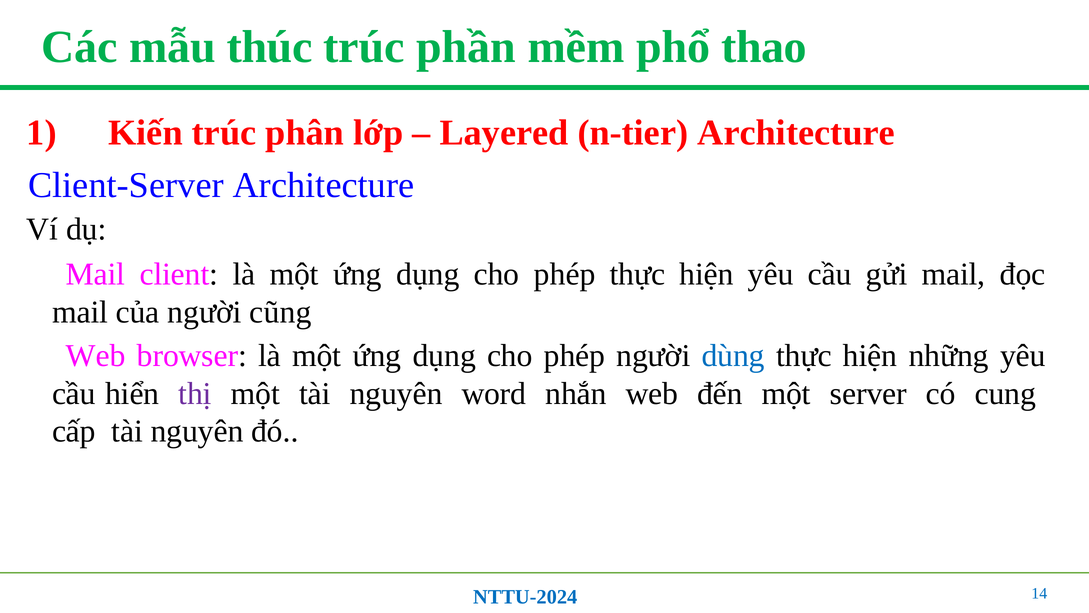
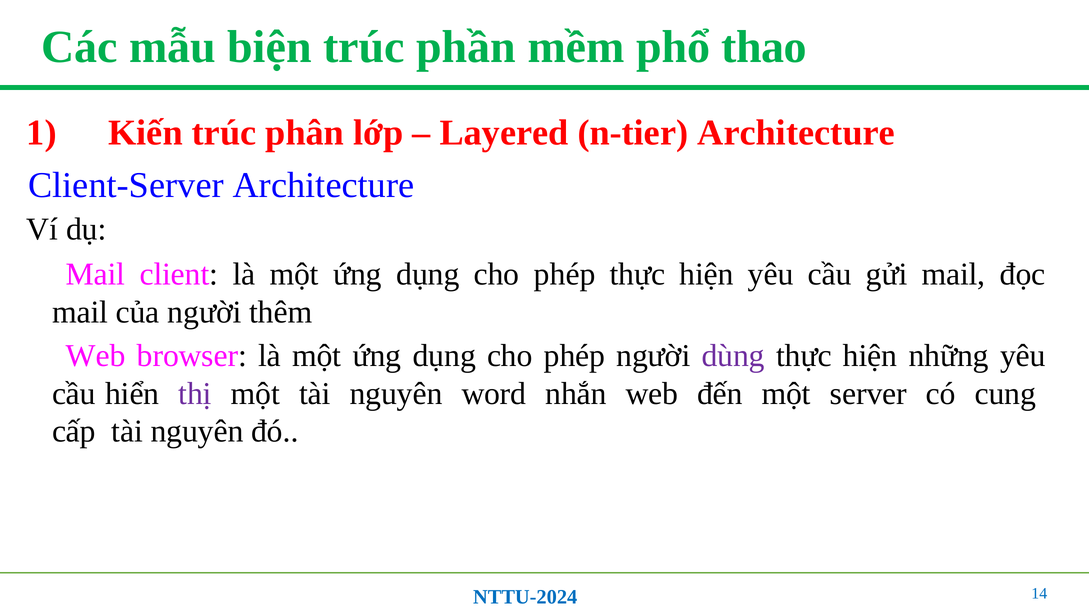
thúc: thúc -> biện
cũng: cũng -> thêm
dùng colour: blue -> purple
